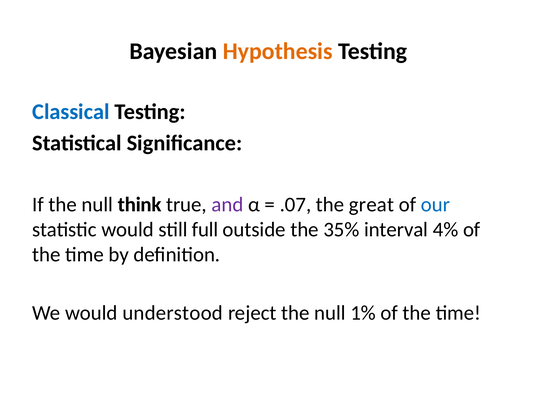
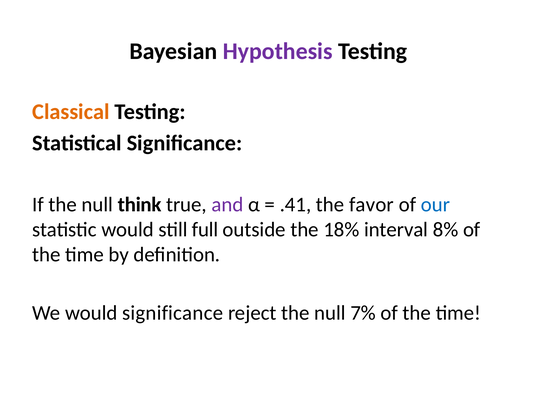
Hypothesis colour: orange -> purple
Classical colour: blue -> orange
.07: .07 -> .41
great: great -> favor
35%: 35% -> 18%
4%: 4% -> 8%
would understood: understood -> significance
1%: 1% -> 7%
